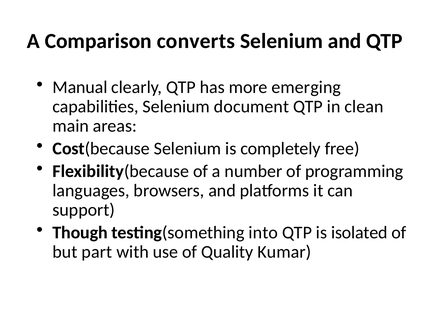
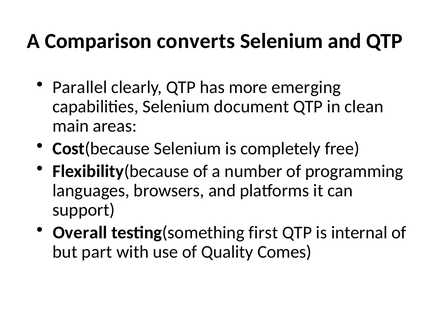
Manual: Manual -> Parallel
Though: Though -> Overall
into: into -> first
isolated: isolated -> internal
Kumar: Kumar -> Comes
